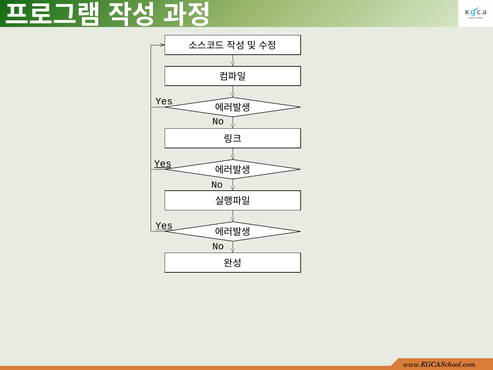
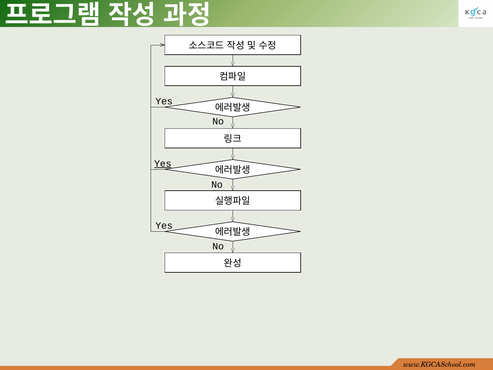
Yes at (164, 226) underline: present -> none
